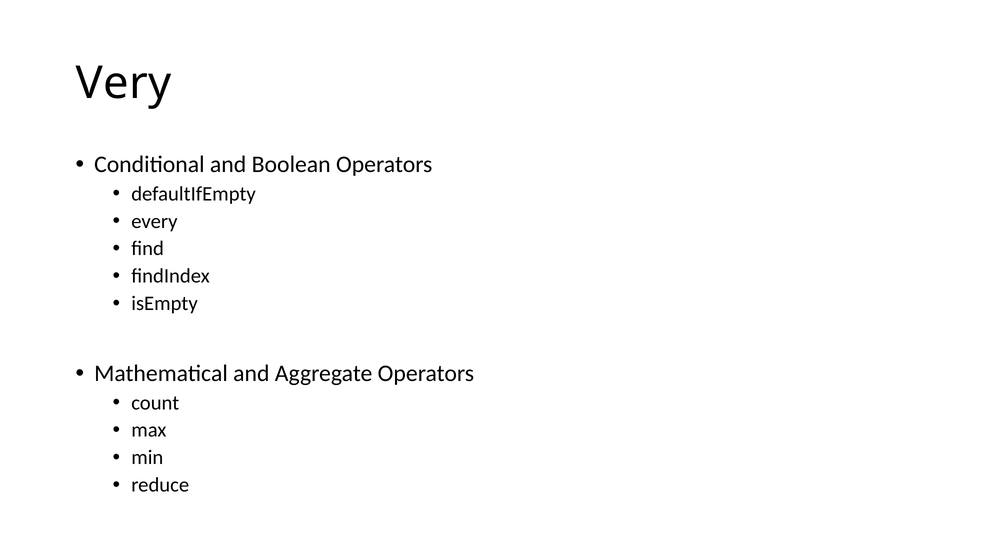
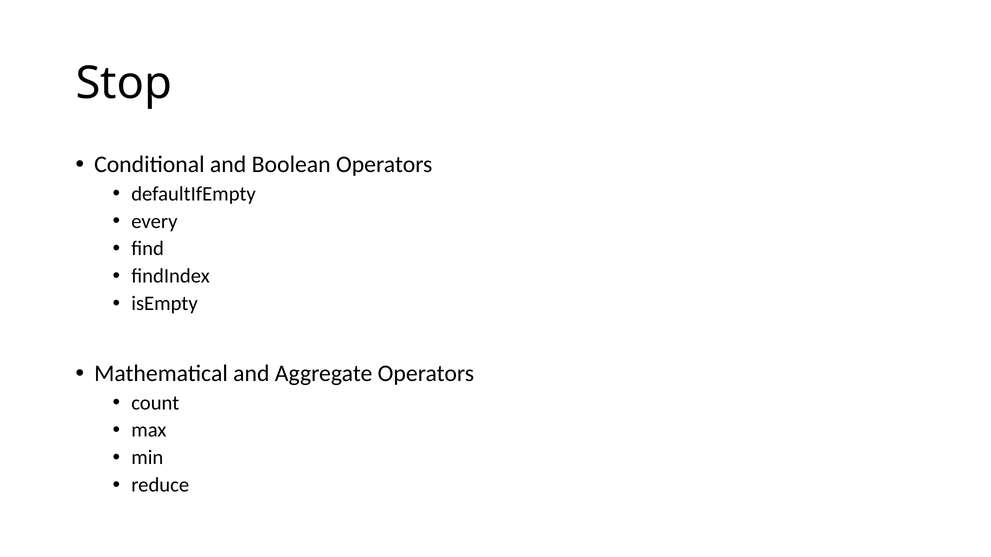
Very: Very -> Stop
